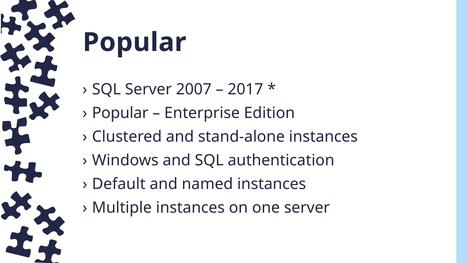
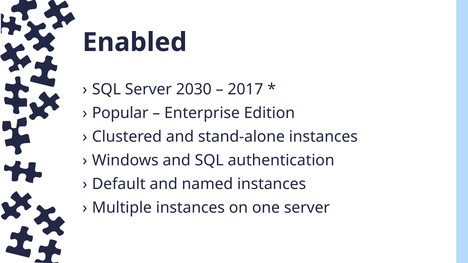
Popular at (135, 42): Popular -> Enabled
2007: 2007 -> 2030
